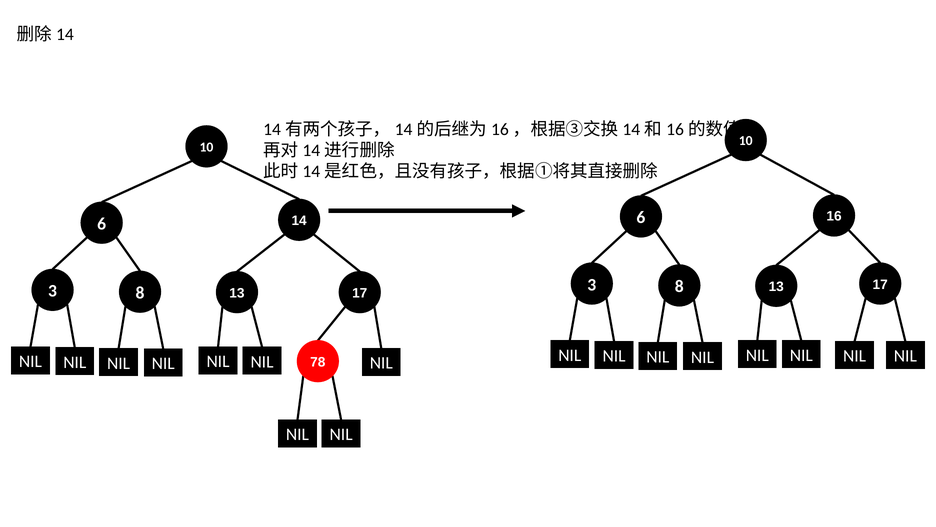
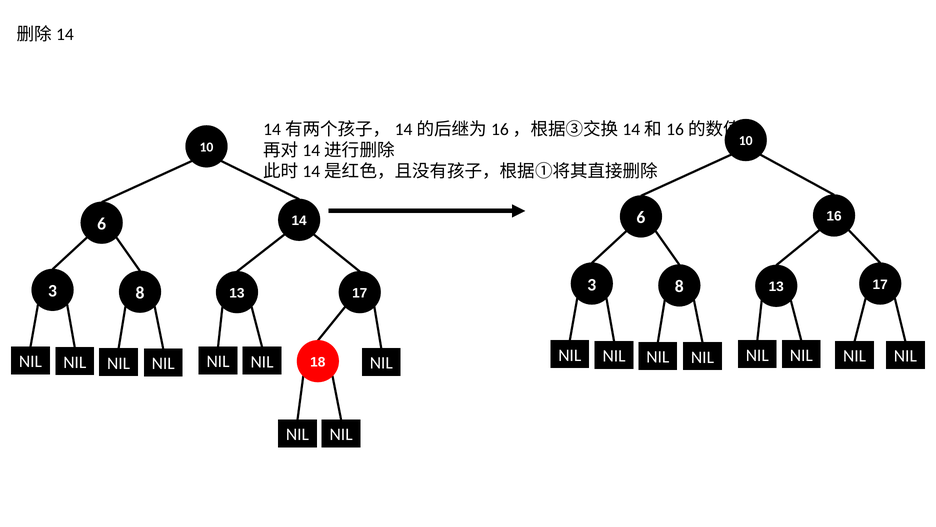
78: 78 -> 18
